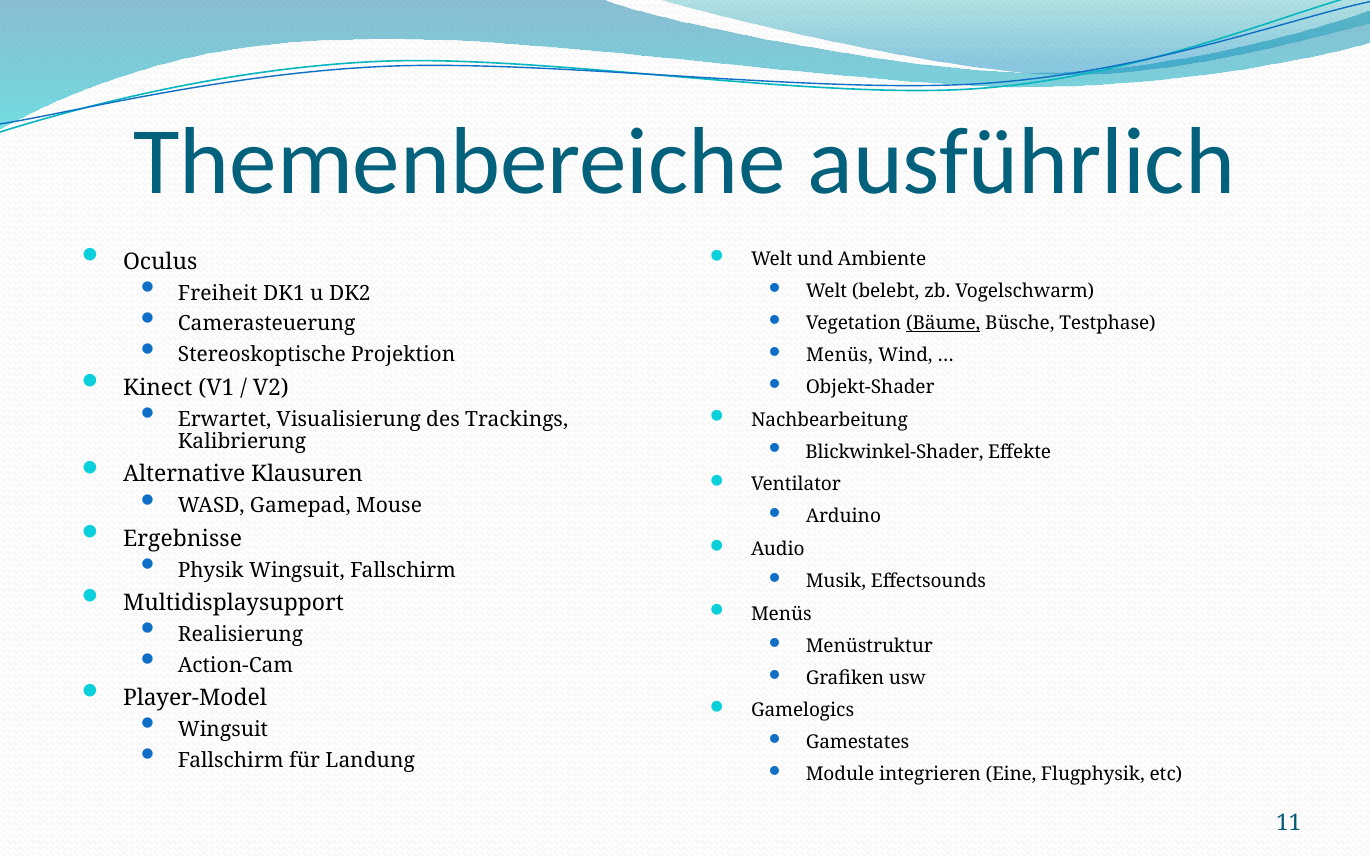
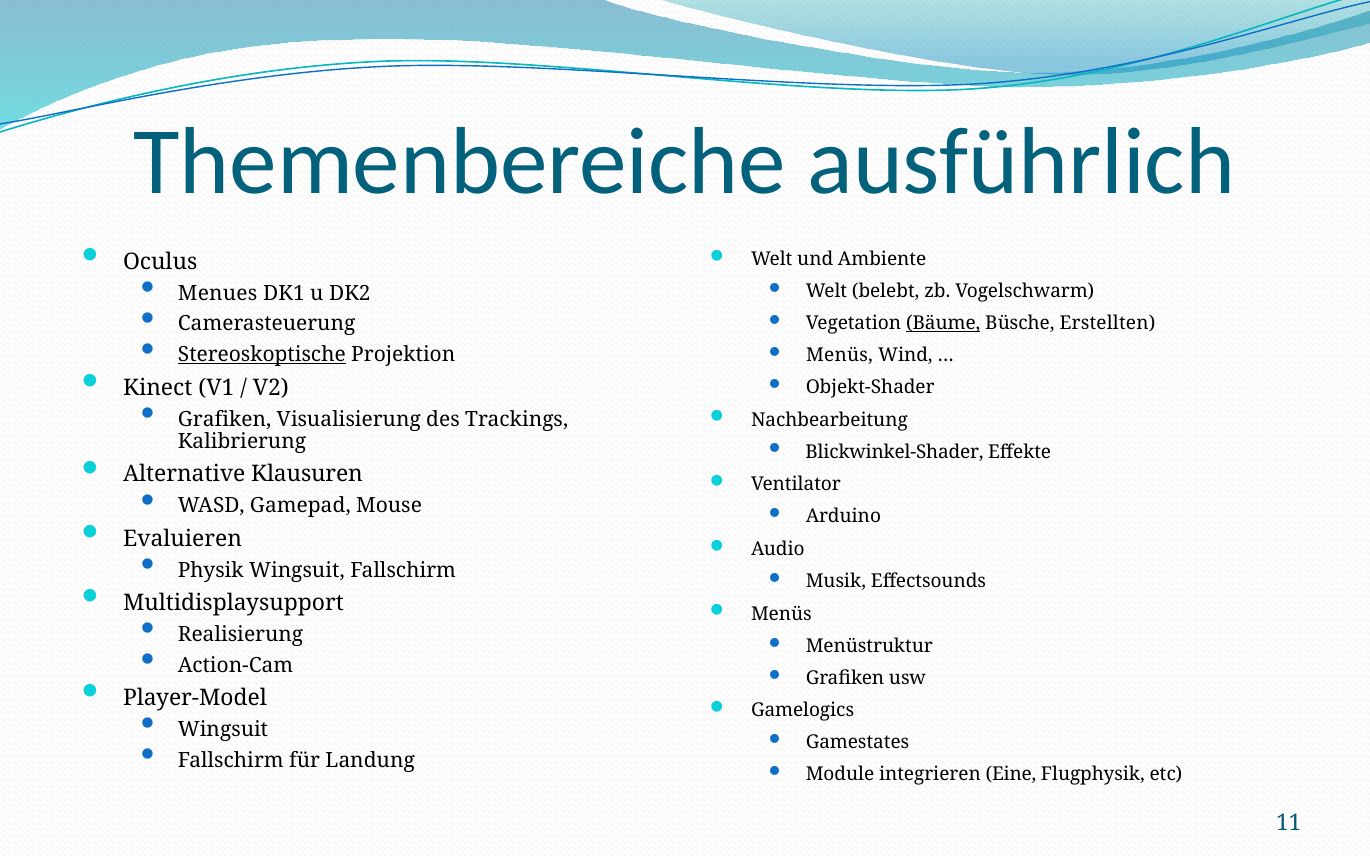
Freiheit: Freiheit -> Menues
Testphase: Testphase -> Erstellten
Stereoskoptische underline: none -> present
Erwartet at (225, 419): Erwartet -> Grafiken
Ergebnisse: Ergebnisse -> Evaluieren
